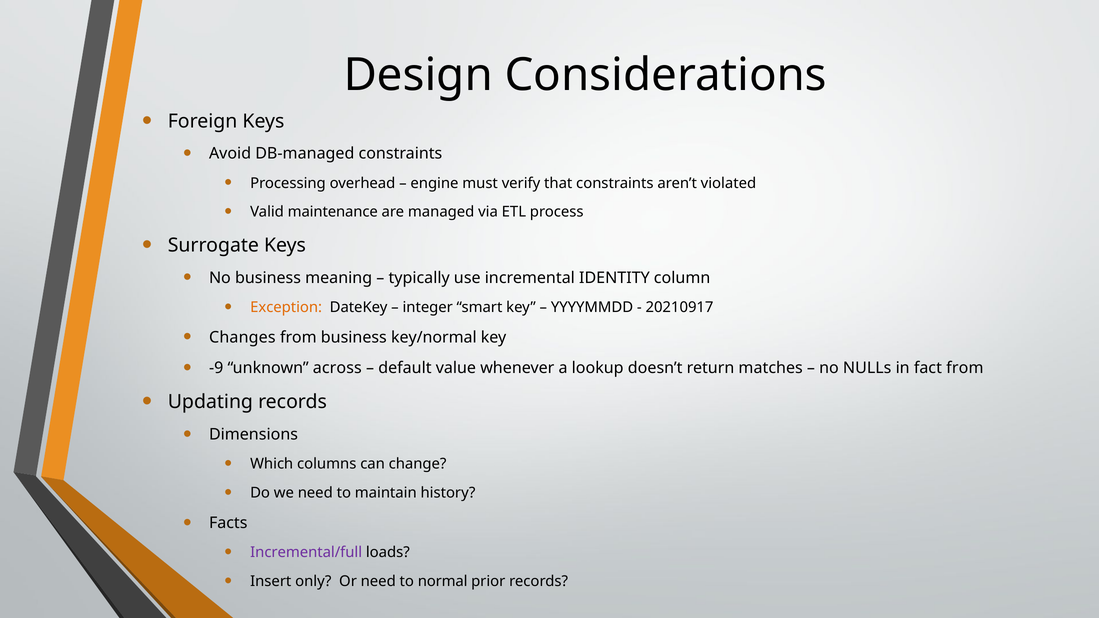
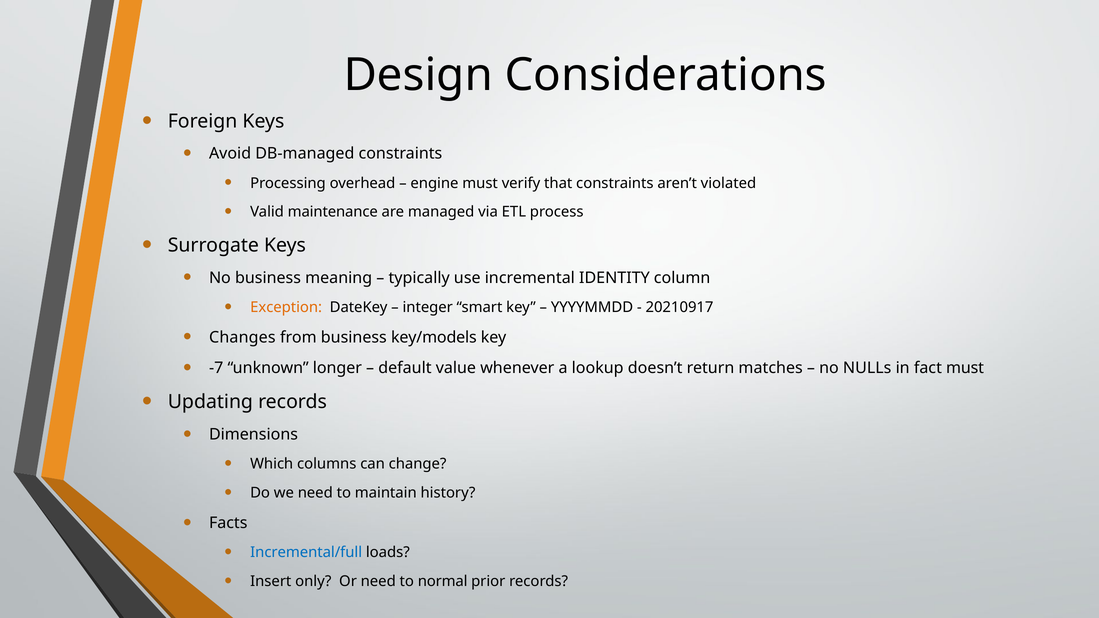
key/normal: key/normal -> key/models
-9: -9 -> -7
across: across -> longer
fact from: from -> must
Incremental/full colour: purple -> blue
